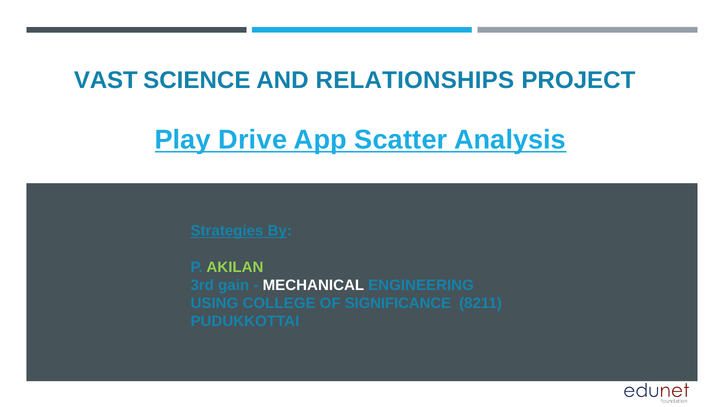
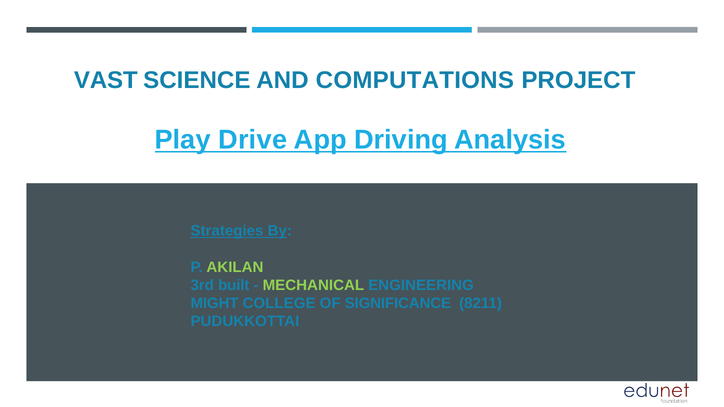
RELATIONSHIPS: RELATIONSHIPS -> COMPUTATIONS
Scatter: Scatter -> Driving
gain: gain -> built
MECHANICAL colour: white -> light green
USING: USING -> MIGHT
